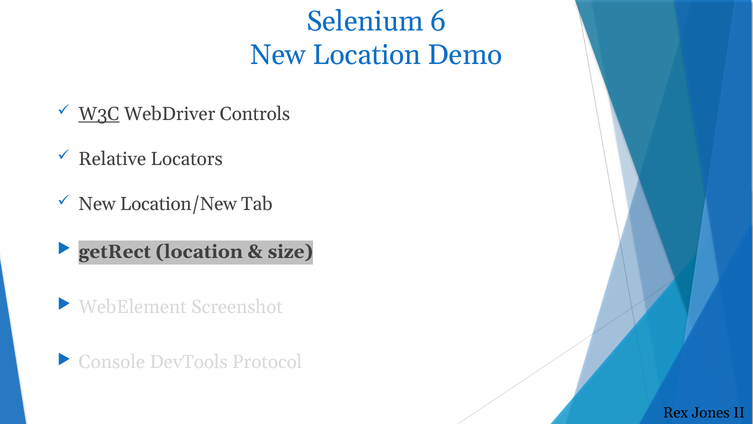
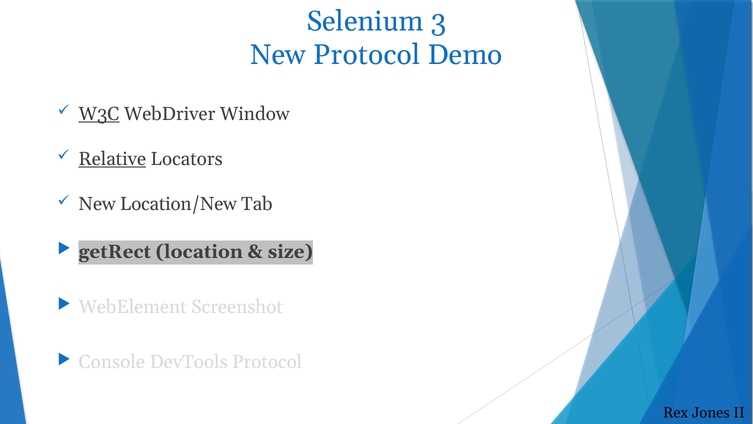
6: 6 -> 3
New Location: Location -> Protocol
Controls: Controls -> Window
Relative underline: none -> present
